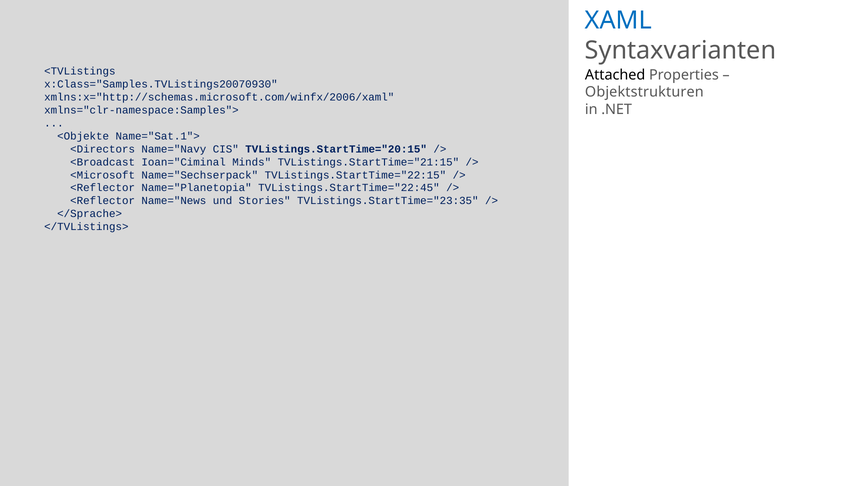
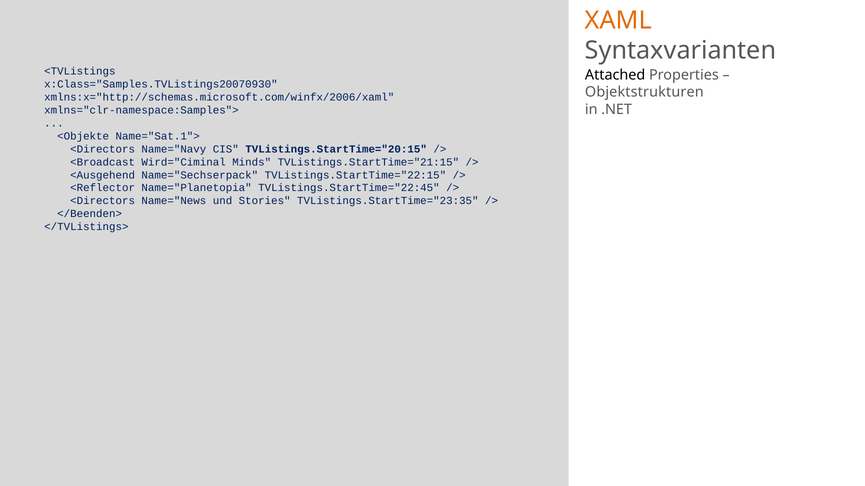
XAML colour: blue -> orange
Ioan="Ciminal: Ioan="Ciminal -> Wird="Ciminal
<Microsoft: <Microsoft -> <Ausgehend
<Reflector at (103, 201): <Reflector -> <Directors
</Sprache>: </Sprache> -> </Beenden>
